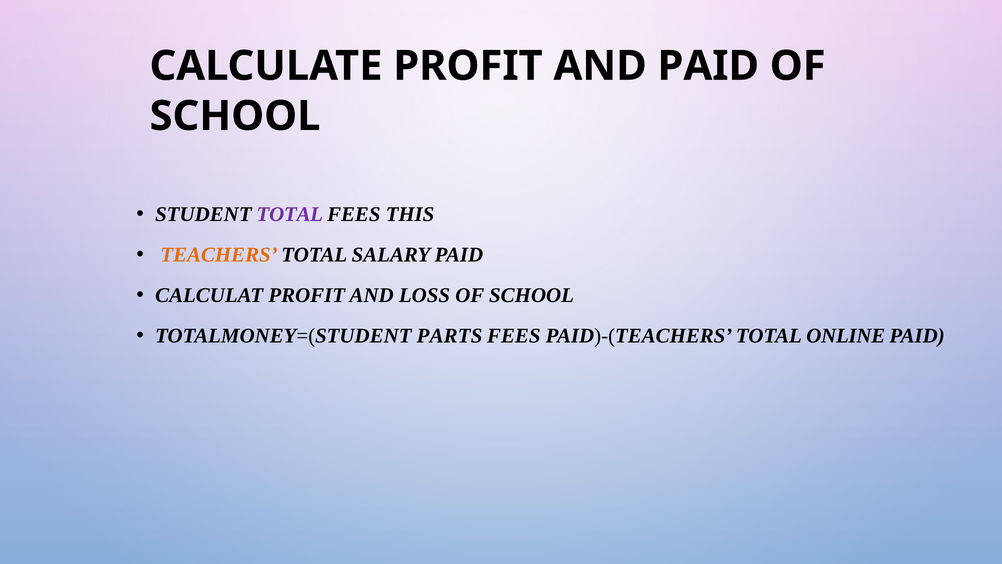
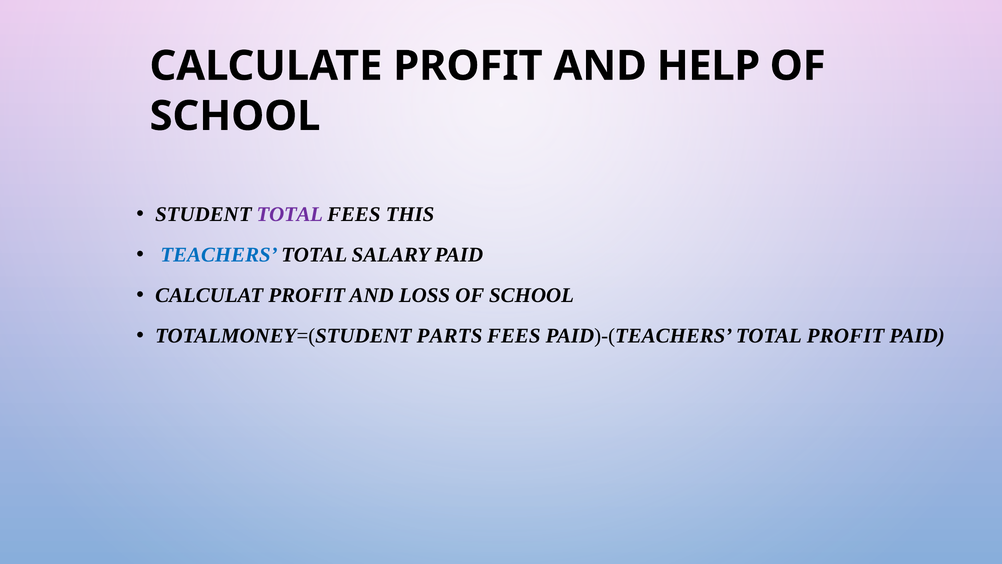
AND PAID: PAID -> HELP
TEACHERS colour: orange -> blue
TOTAL ONLINE: ONLINE -> PROFIT
